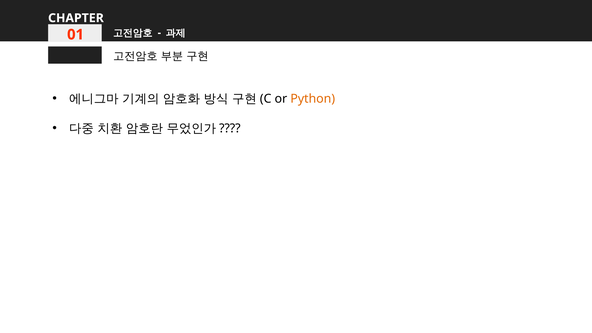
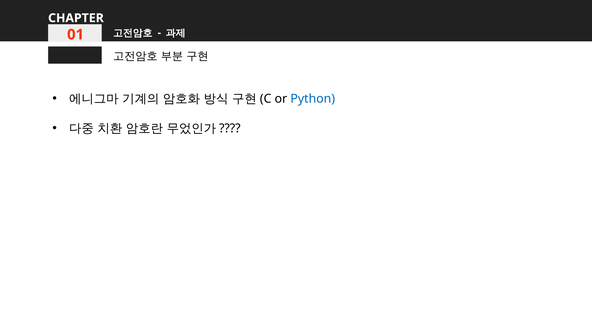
Python colour: orange -> blue
